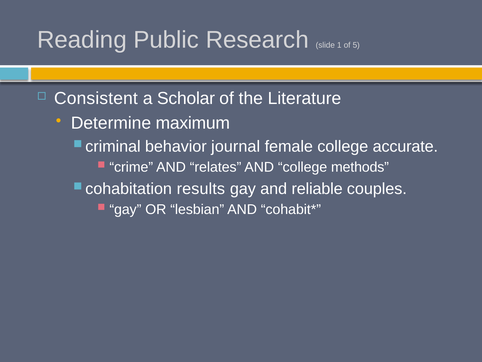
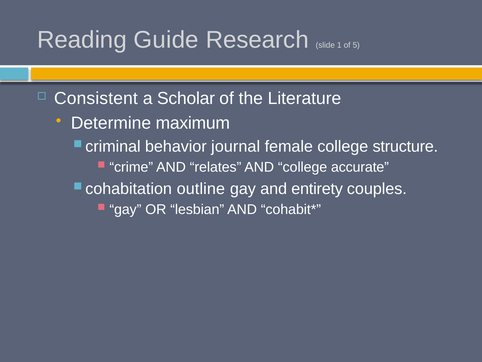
Public: Public -> Guide
accurate: accurate -> structure
methods: methods -> accurate
results: results -> outline
reliable: reliable -> entirety
